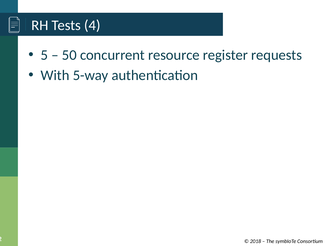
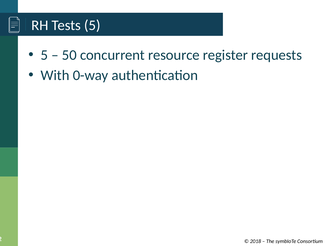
Tests 4: 4 -> 5
5-way: 5-way -> 0-way
